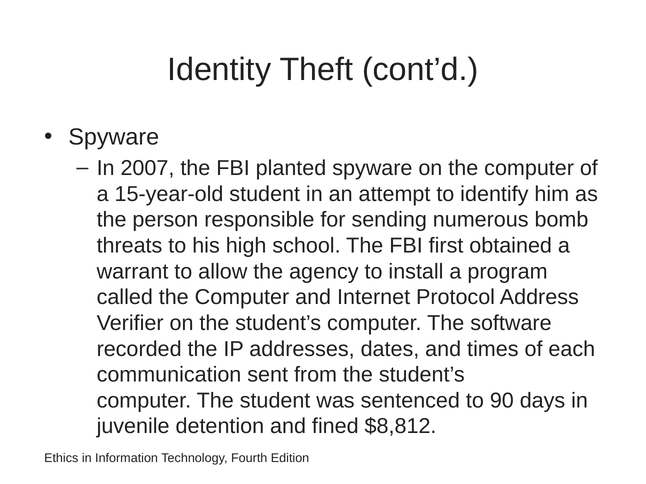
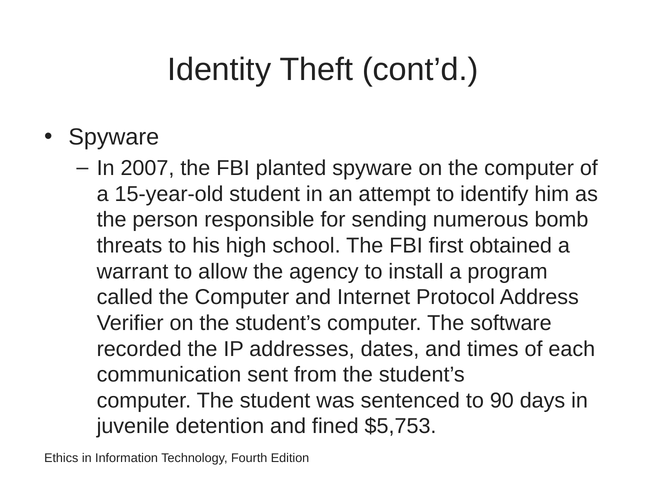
$8,812: $8,812 -> $5,753
